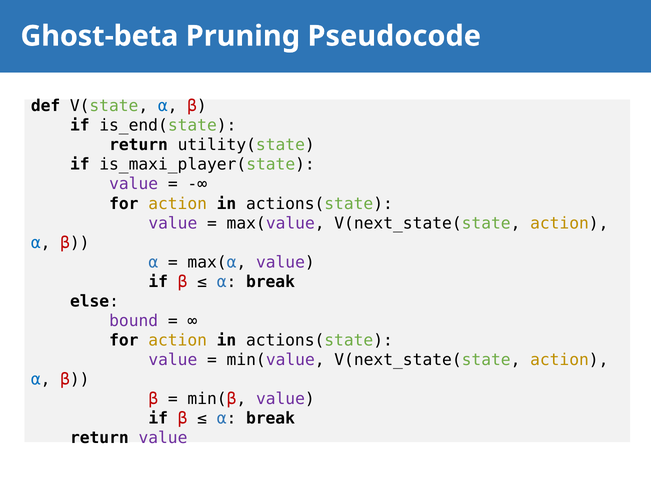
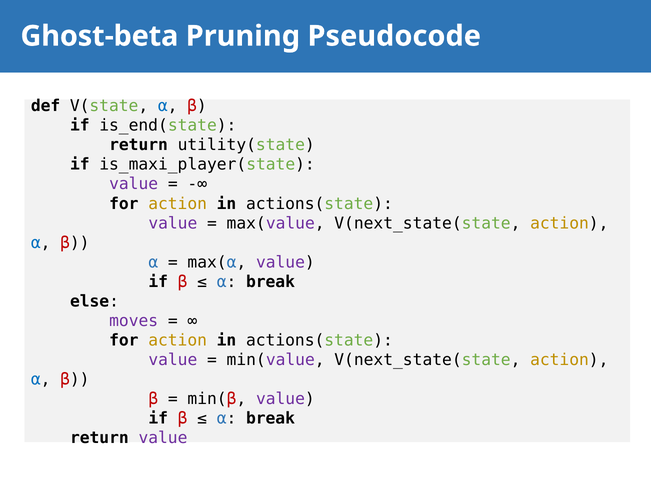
bound: bound -> moves
